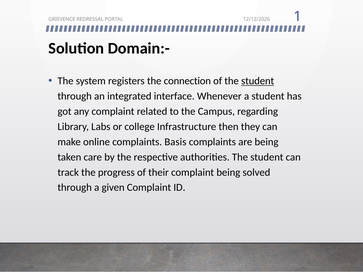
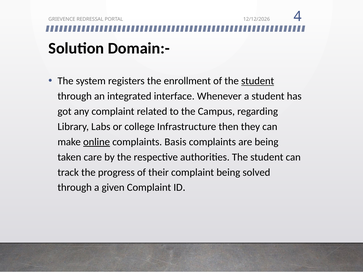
1: 1 -> 4
connection: connection -> enrollment
online underline: none -> present
